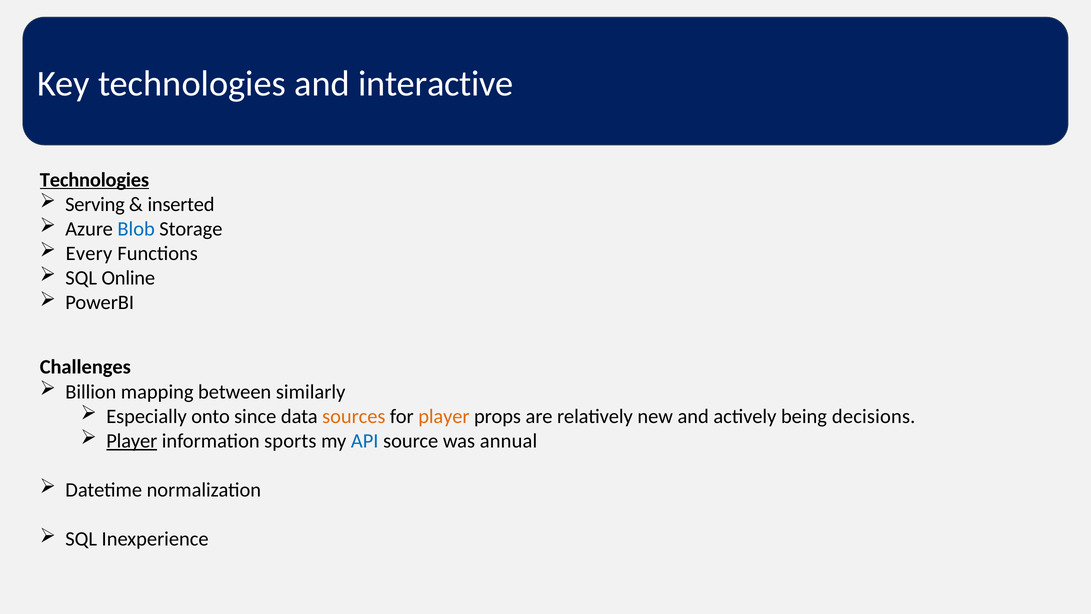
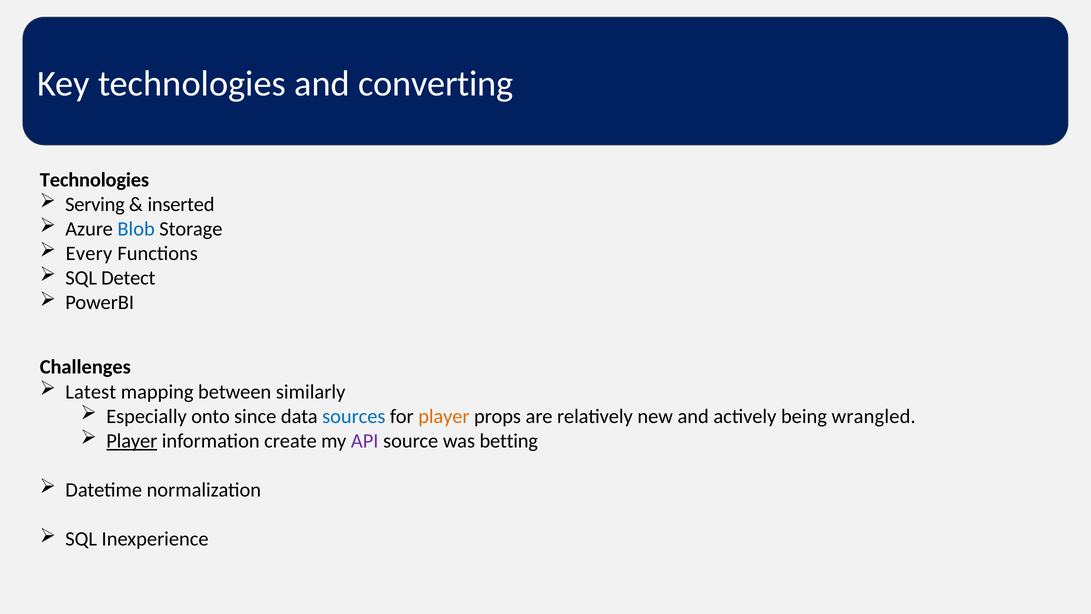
interactive: interactive -> converting
Technologies at (94, 180) underline: present -> none
Online: Online -> Detect
Billion: Billion -> Latest
sources colour: orange -> blue
decisions: decisions -> wrangled
sports: sports -> create
API colour: blue -> purple
annual: annual -> betting
